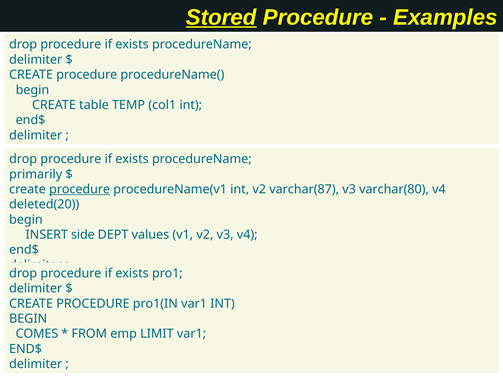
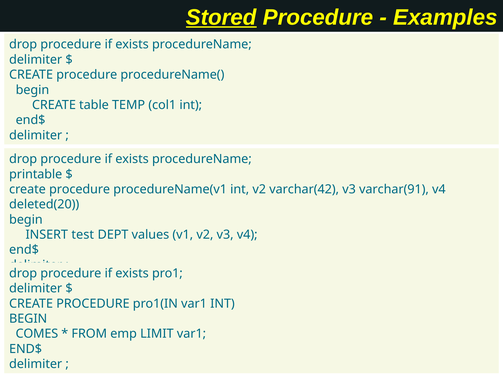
primarily: primarily -> printable
procedure at (80, 189) underline: present -> none
varchar(87: varchar(87 -> varchar(42
varchar(80: varchar(80 -> varchar(91
side: side -> test
